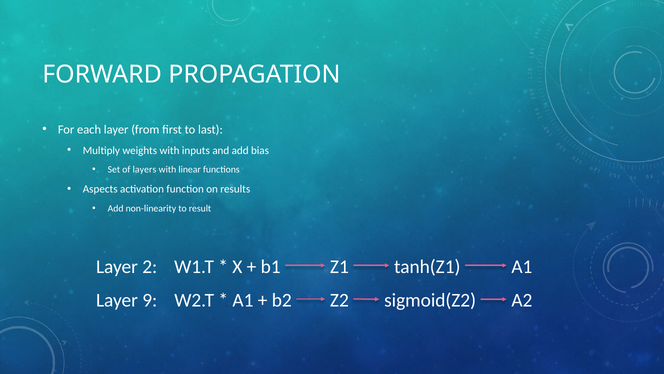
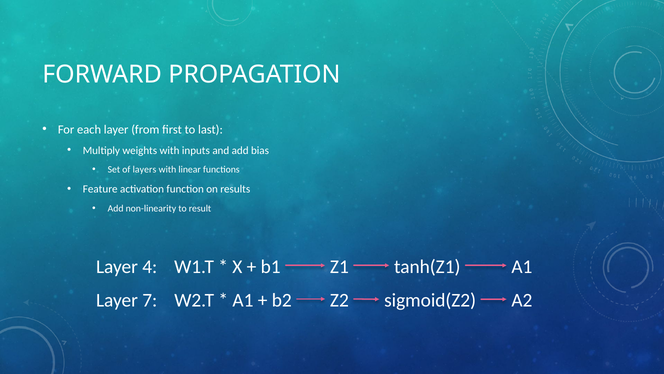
Aspects: Aspects -> Feature
2: 2 -> 4
9: 9 -> 7
